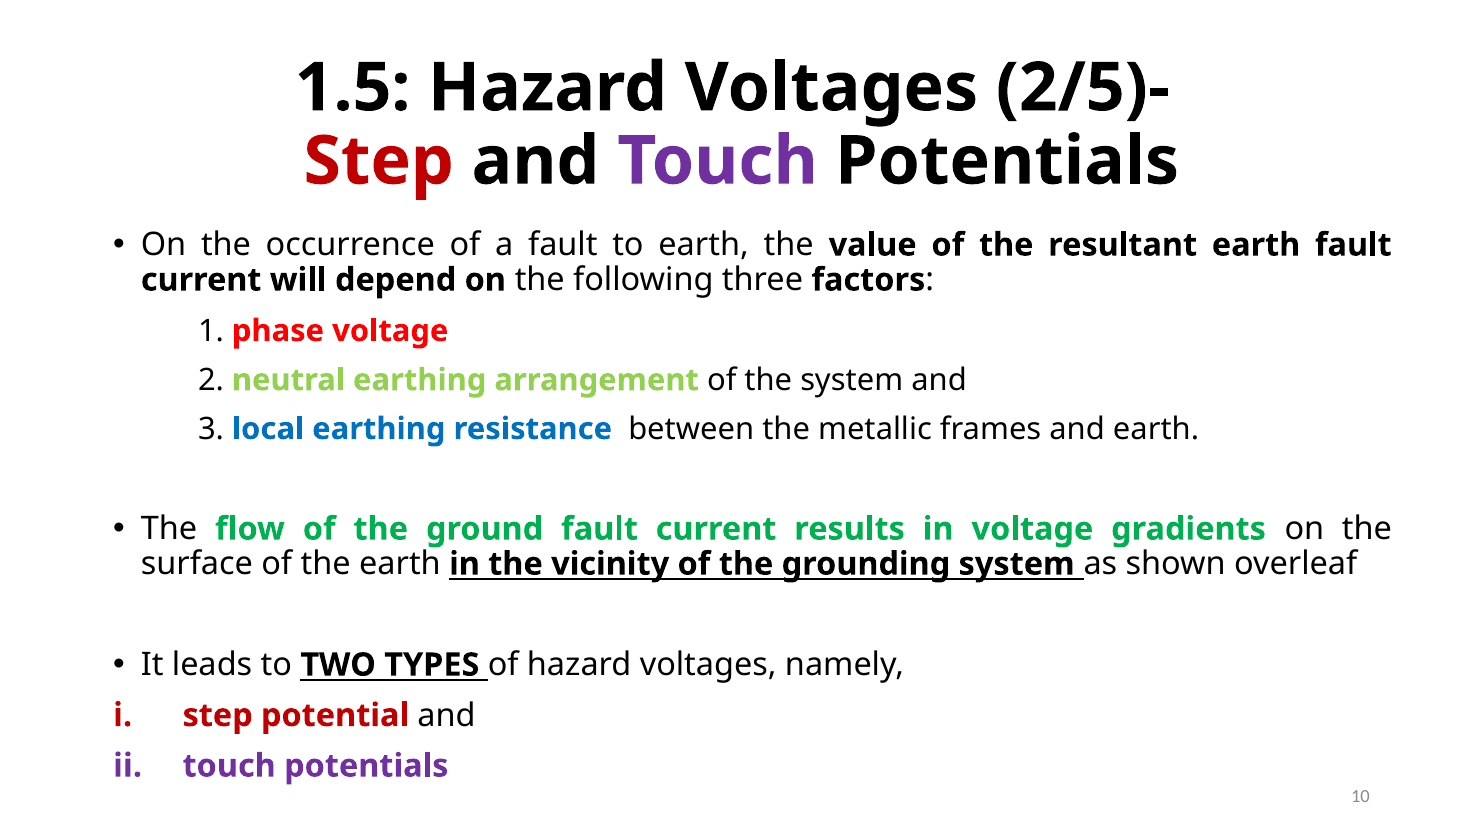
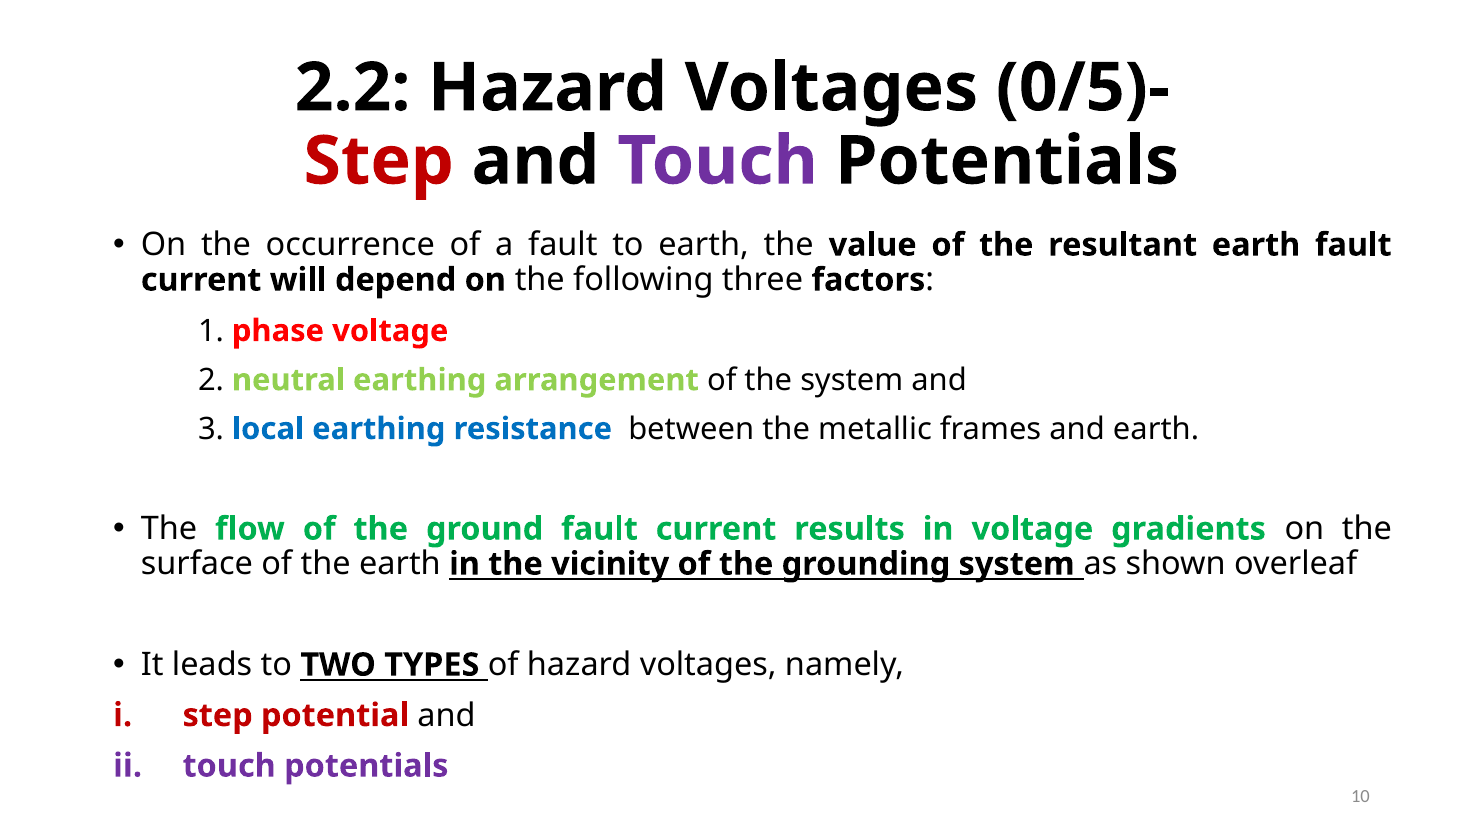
1.5: 1.5 -> 2.2
2/5)-: 2/5)- -> 0/5)-
